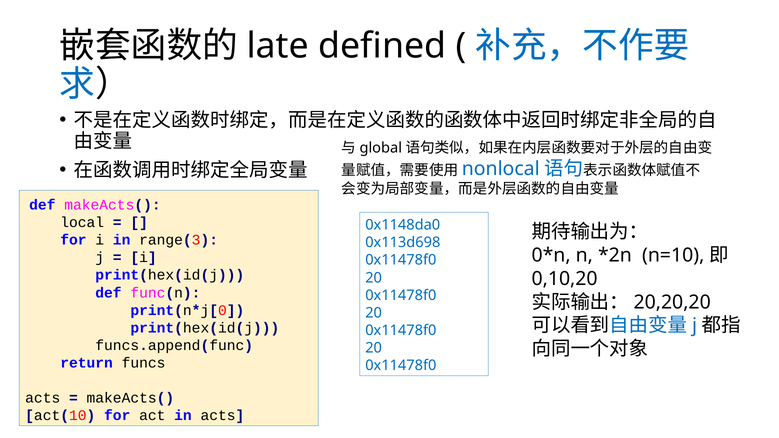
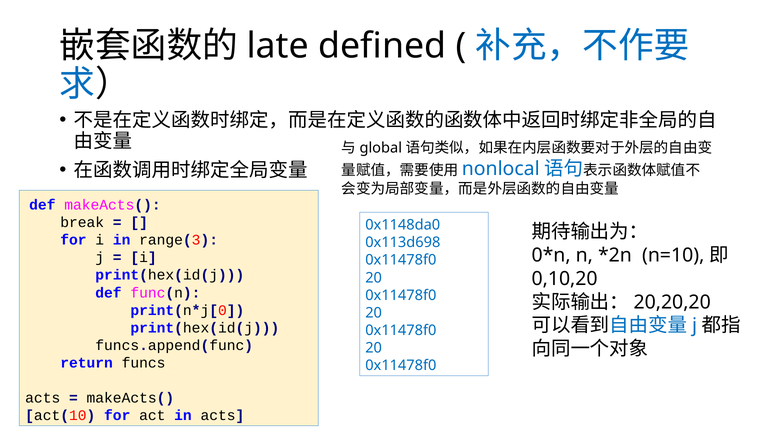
local: local -> break
